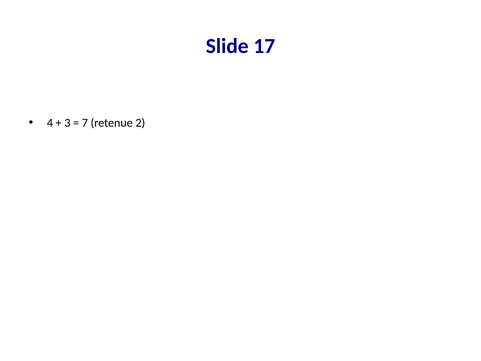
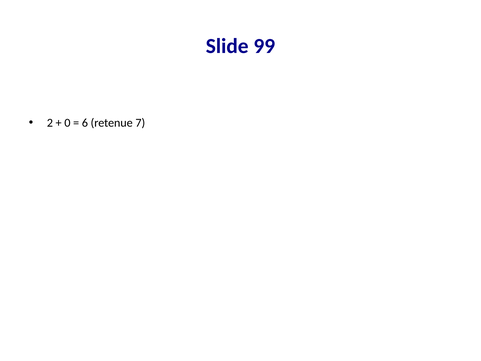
17: 17 -> 99
4: 4 -> 2
3: 3 -> 0
7: 7 -> 6
2: 2 -> 7
